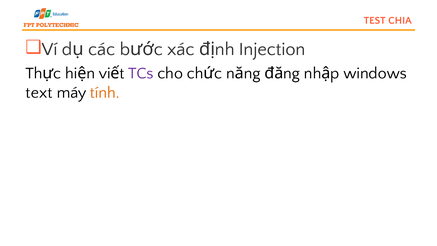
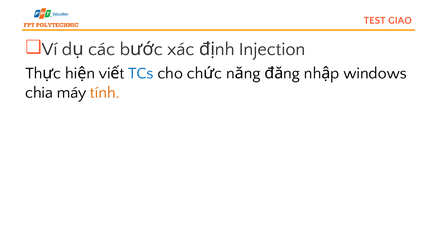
CHIA: CHIA -> GIAO
TCs colour: purple -> blue
text: text -> chia
